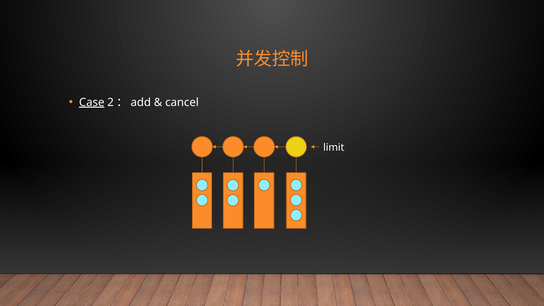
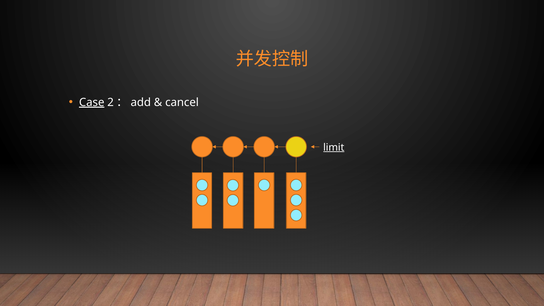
limit underline: none -> present
